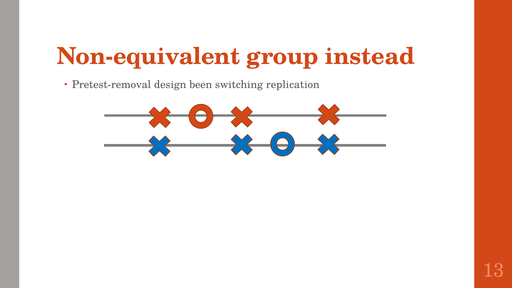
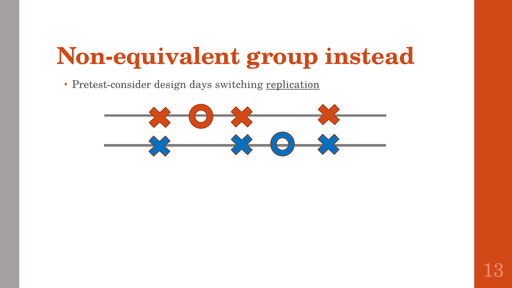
Pretest-removal: Pretest-removal -> Pretest-consider
been: been -> days
replication underline: none -> present
